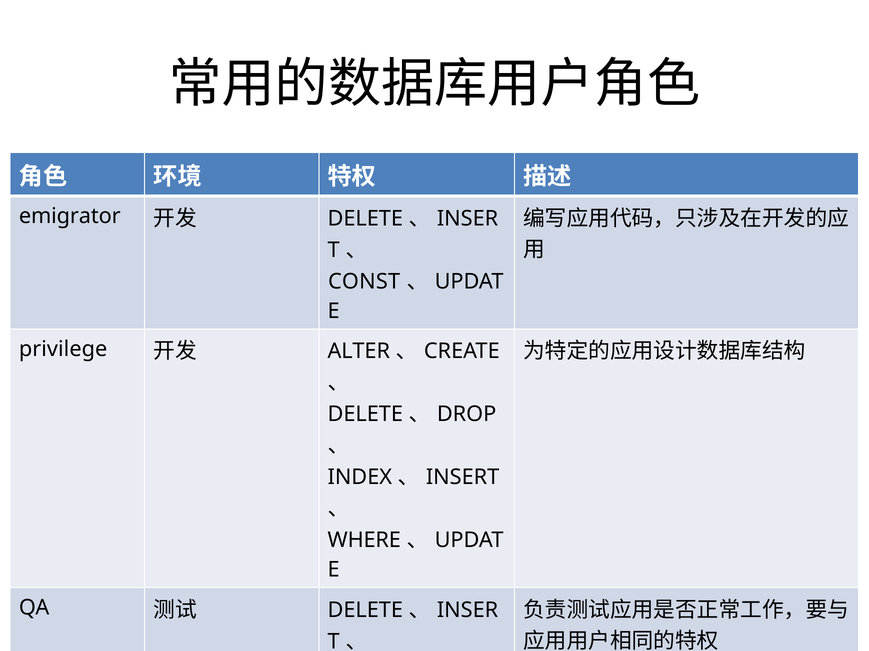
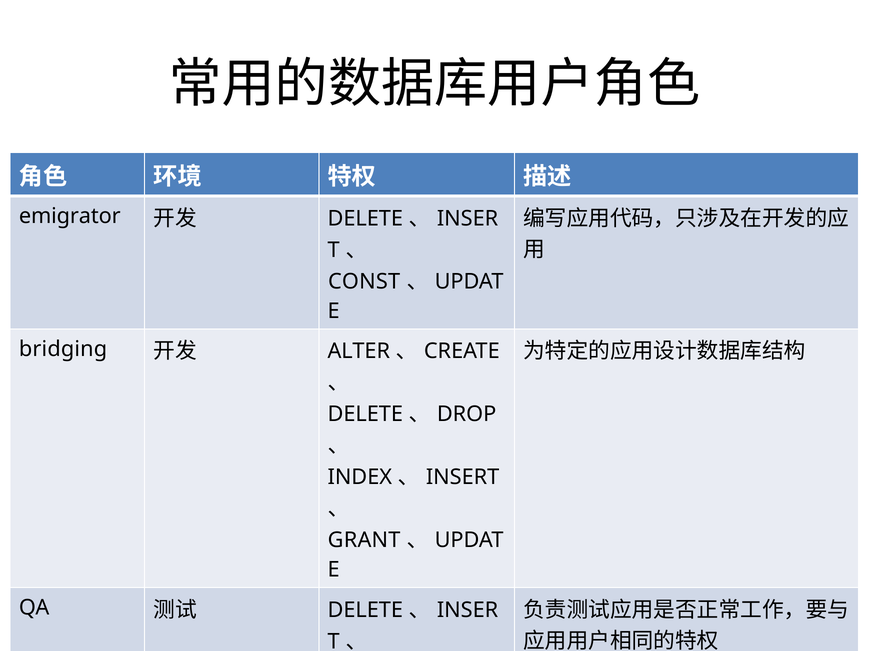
privilege: privilege -> bridging
WHERE: WHERE -> GRANT
